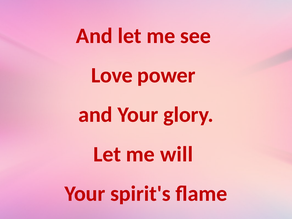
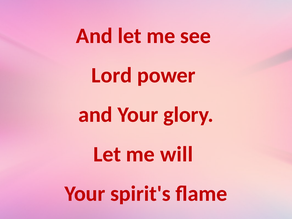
Love: Love -> Lord
